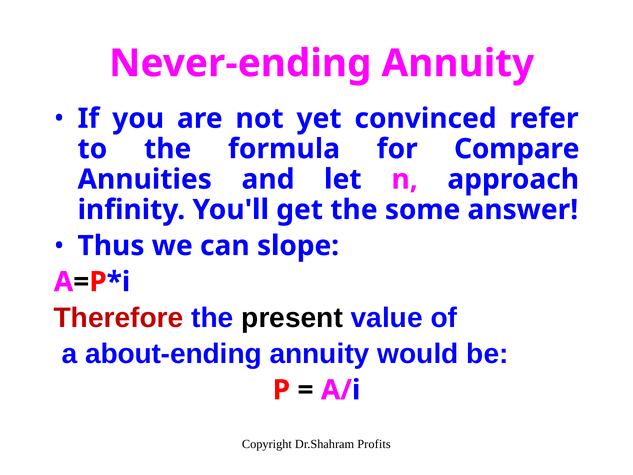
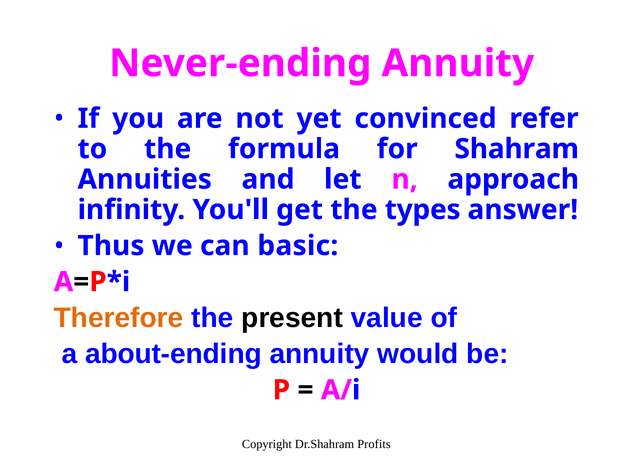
Compare: Compare -> Shahram
some: some -> types
slope: slope -> basic
Therefore colour: red -> orange
